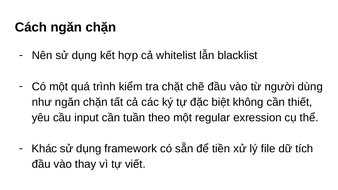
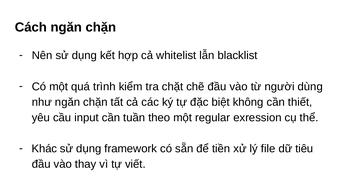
tích: tích -> tiêu
